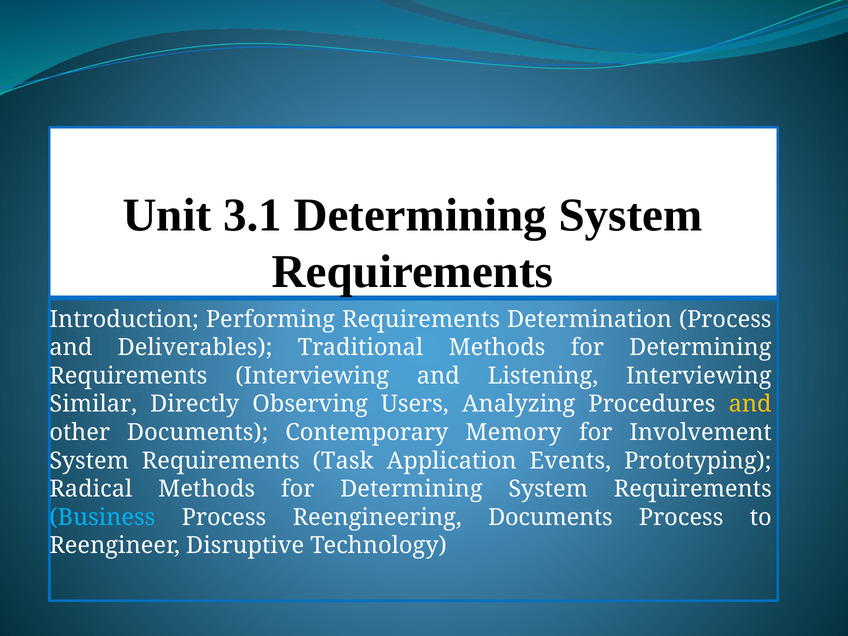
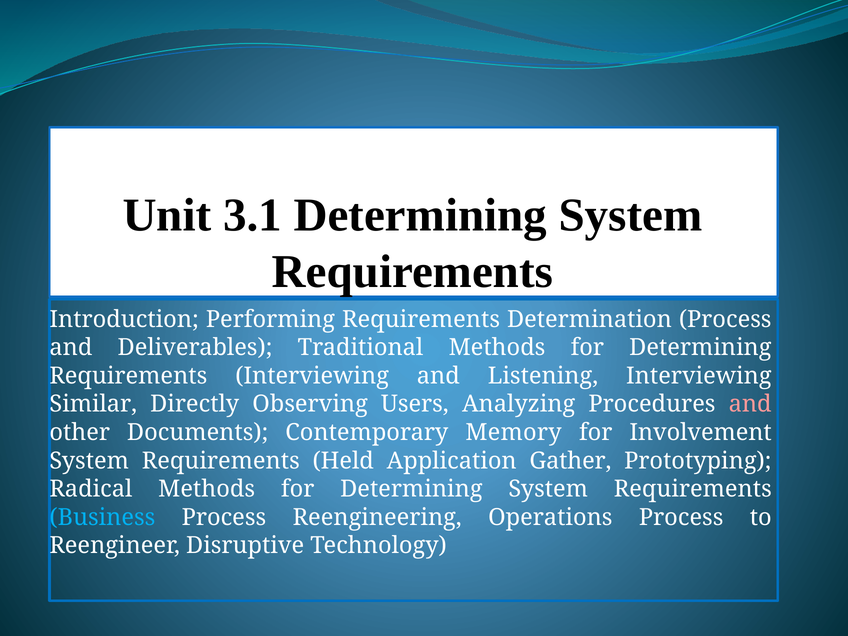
and at (750, 404) colour: yellow -> pink
Task: Task -> Held
Events: Events -> Gather
Reengineering Documents: Documents -> Operations
